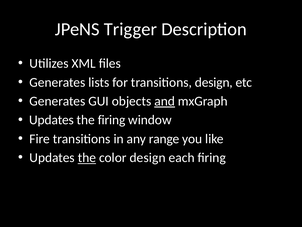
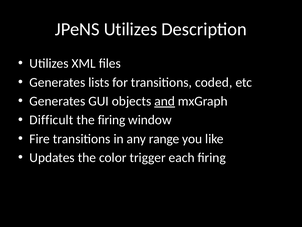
JPeNS Trigger: Trigger -> Utilizes
transitions design: design -> coded
Updates at (52, 120): Updates -> Difficult
the at (87, 157) underline: present -> none
color design: design -> trigger
